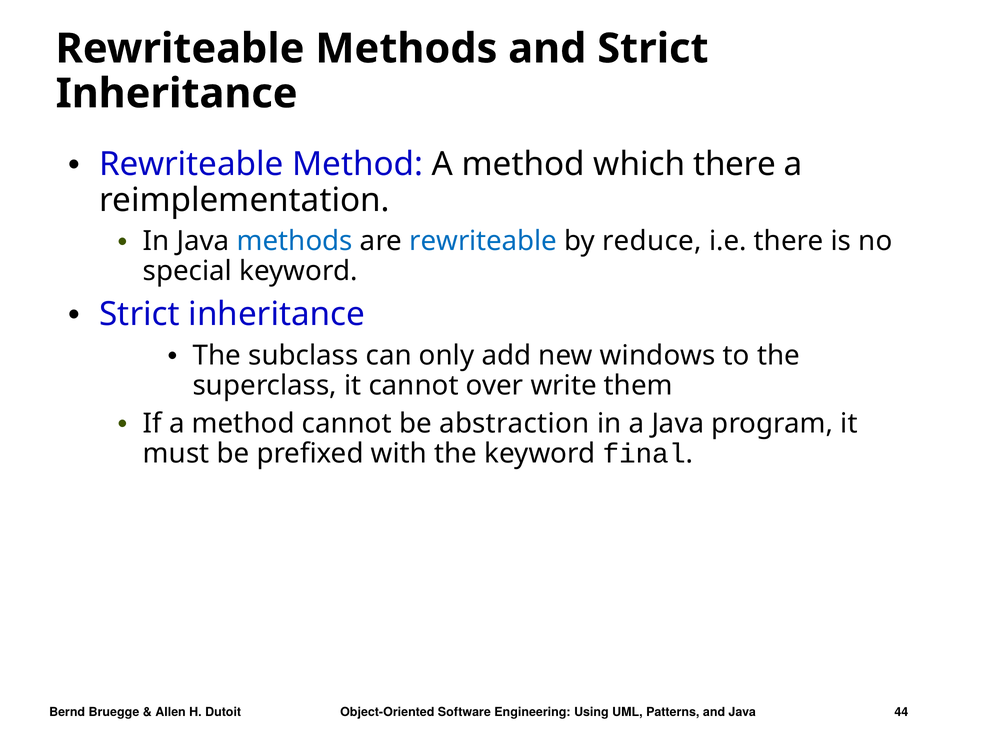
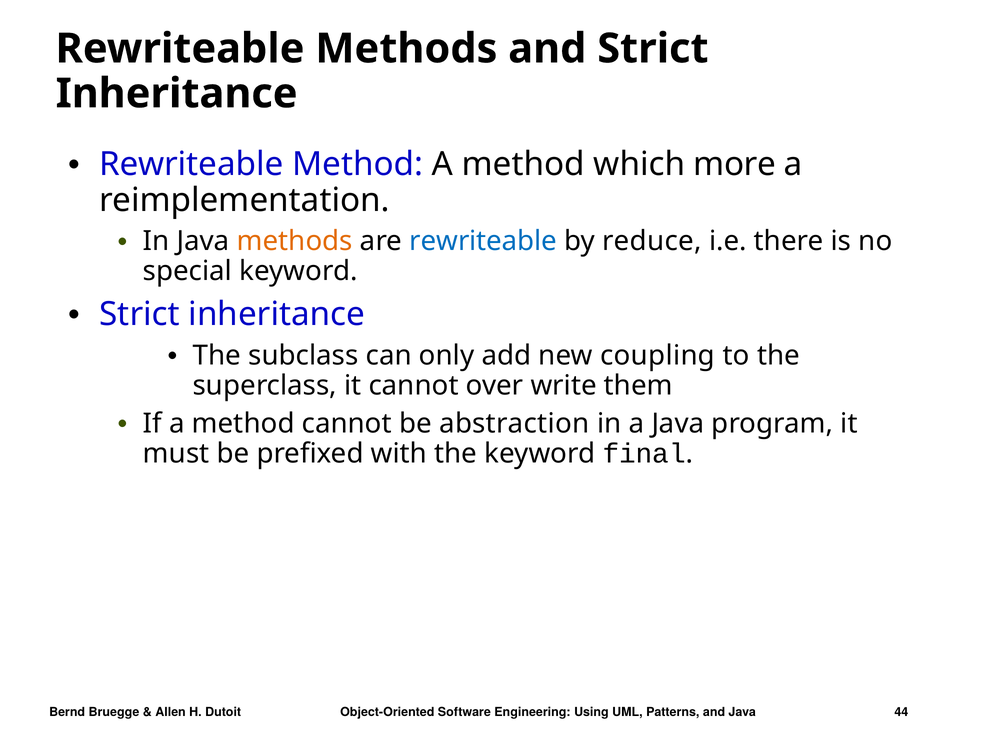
which there: there -> more
methods at (295, 241) colour: blue -> orange
windows: windows -> coupling
